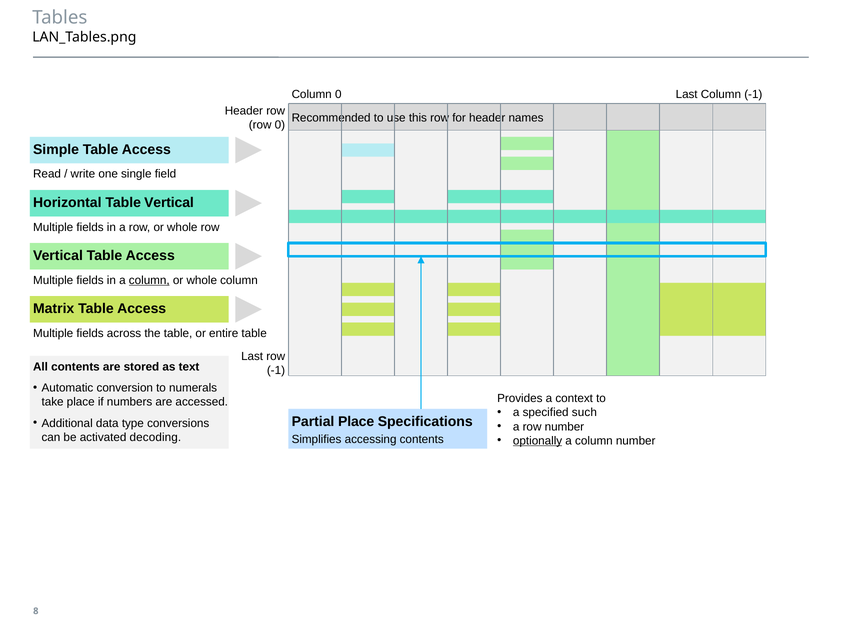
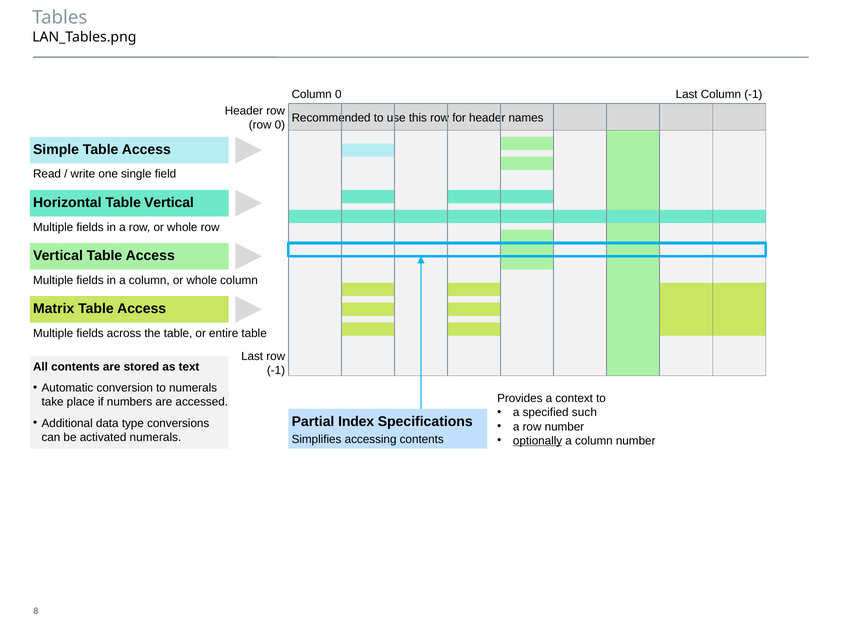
column at (149, 280) underline: present -> none
Partial Place: Place -> Index
activated decoding: decoding -> numerals
